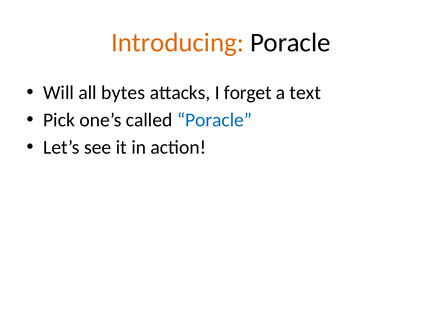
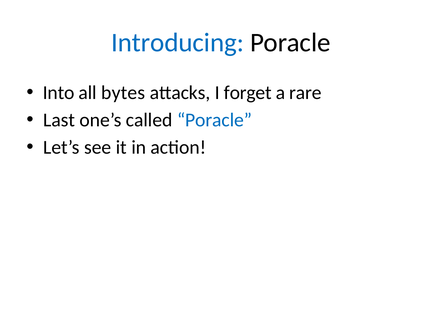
Introducing colour: orange -> blue
Will: Will -> Into
text: text -> rare
Pick: Pick -> Last
